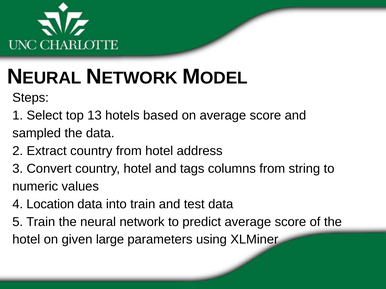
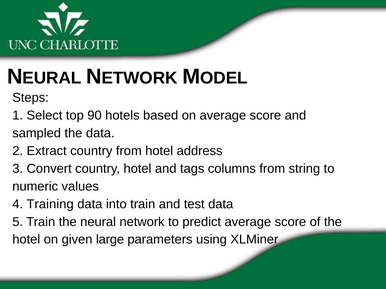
13: 13 -> 90
Location: Location -> Training
